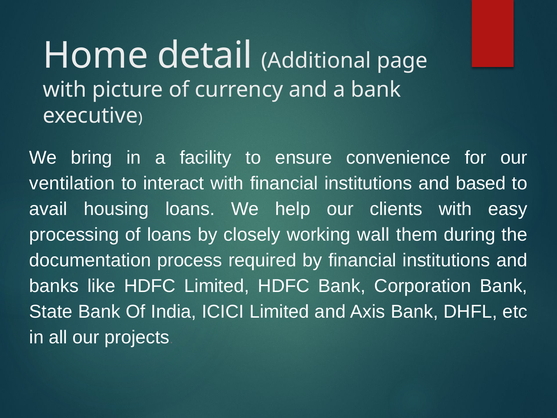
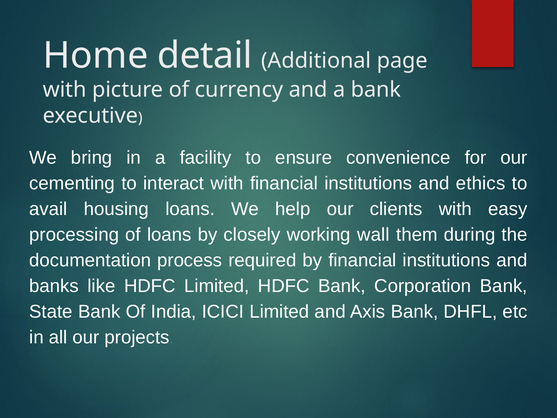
ventilation: ventilation -> cementing
based: based -> ethics
